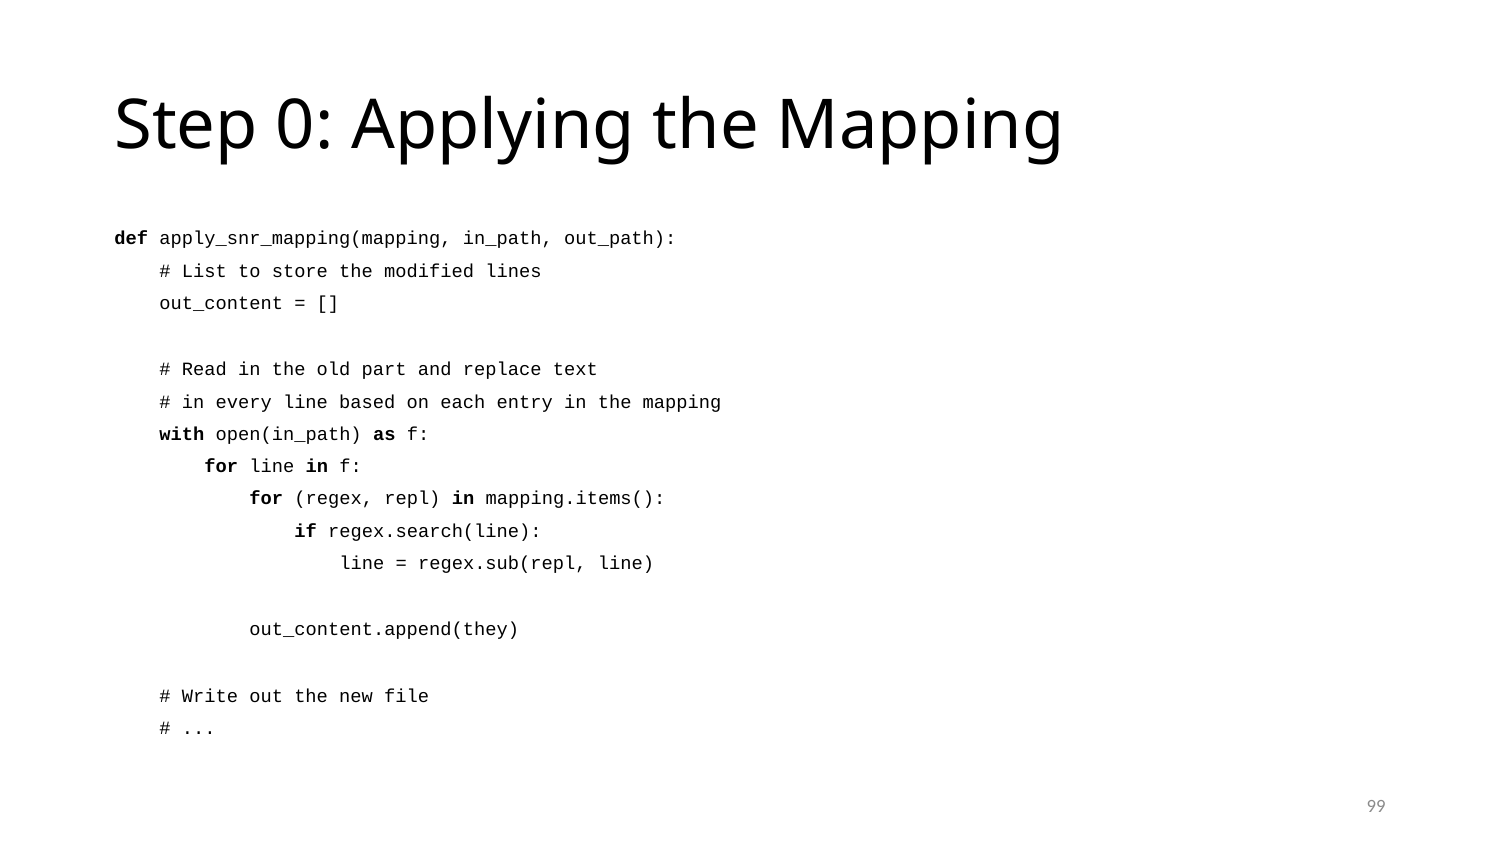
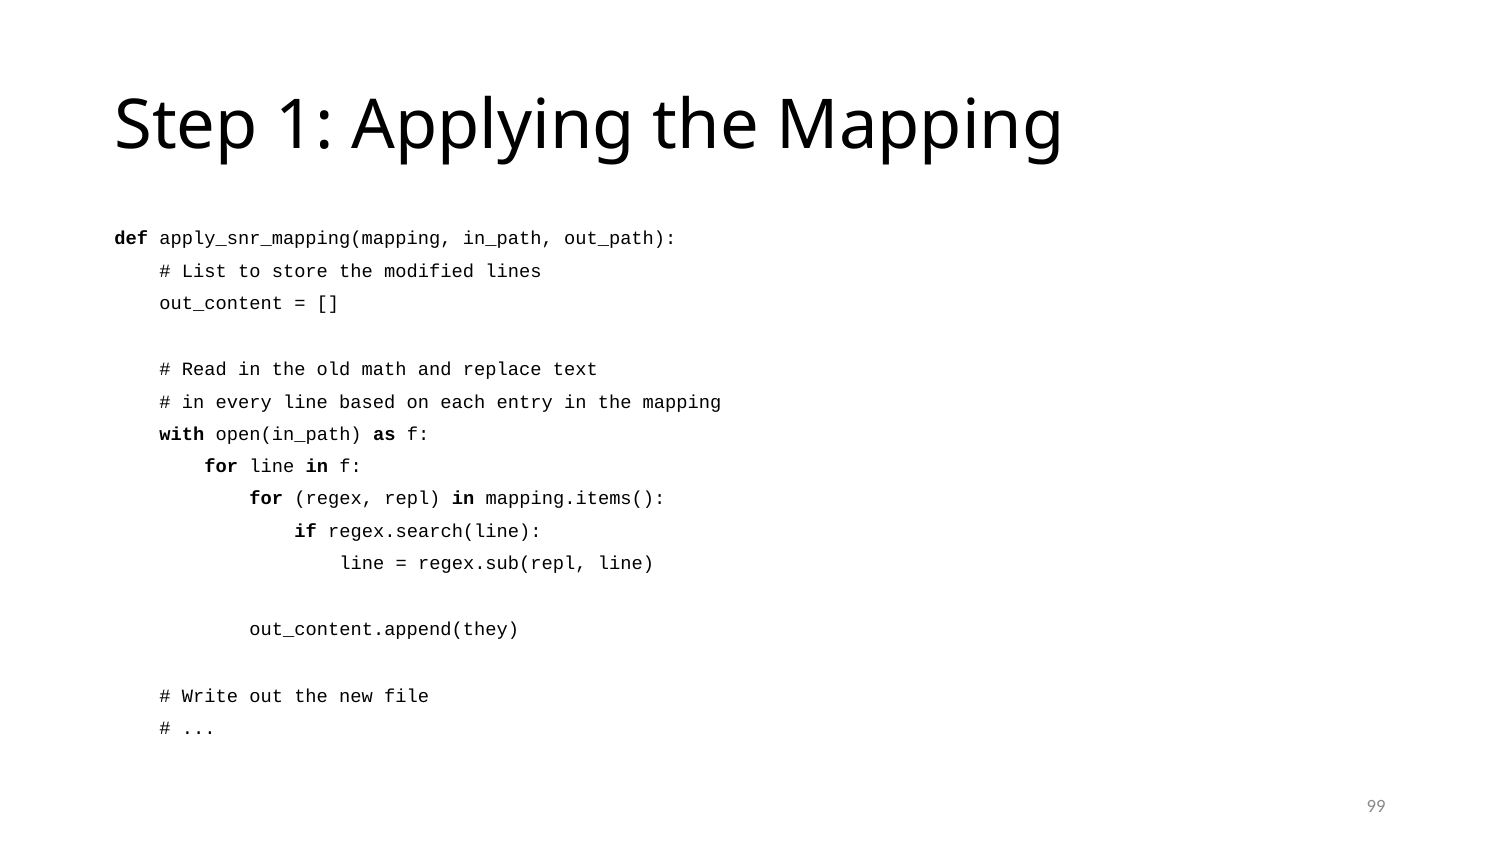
0: 0 -> 1
part: part -> math
